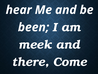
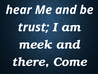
been at (34, 27): been -> trust
